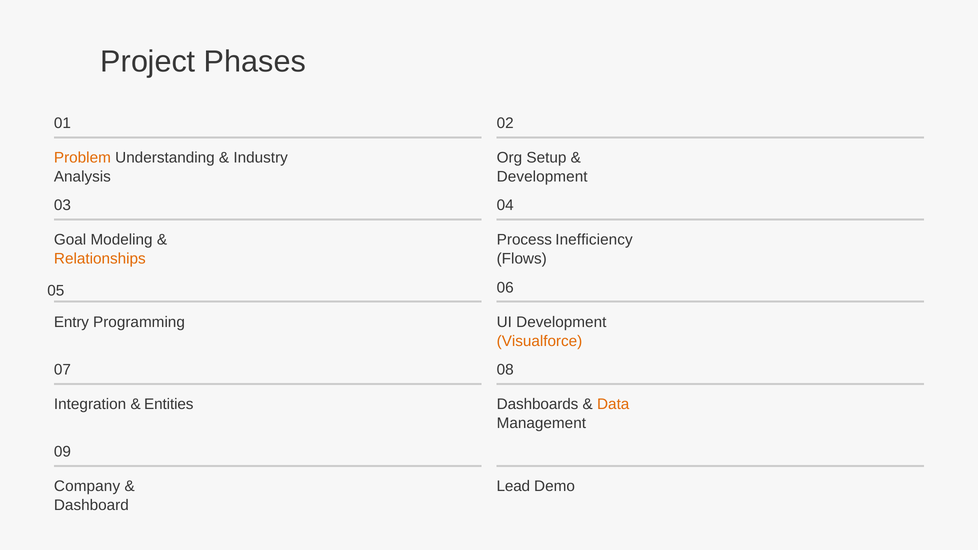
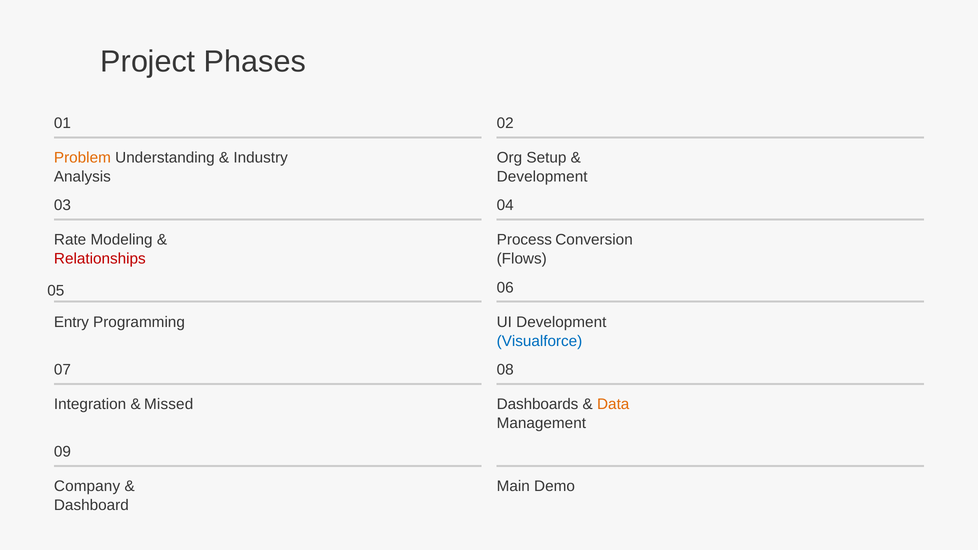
Goal: Goal -> Rate
Inefficiency: Inefficiency -> Conversion
Relationships colour: orange -> red
Visualforce colour: orange -> blue
Entities: Entities -> Missed
Lead: Lead -> Main
